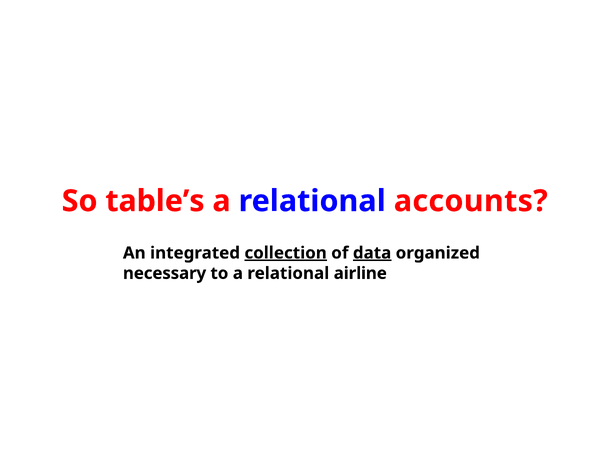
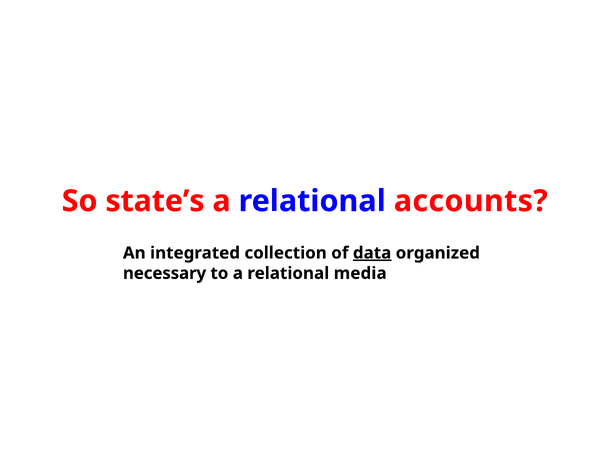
table’s: table’s -> state’s
collection underline: present -> none
airline: airline -> media
